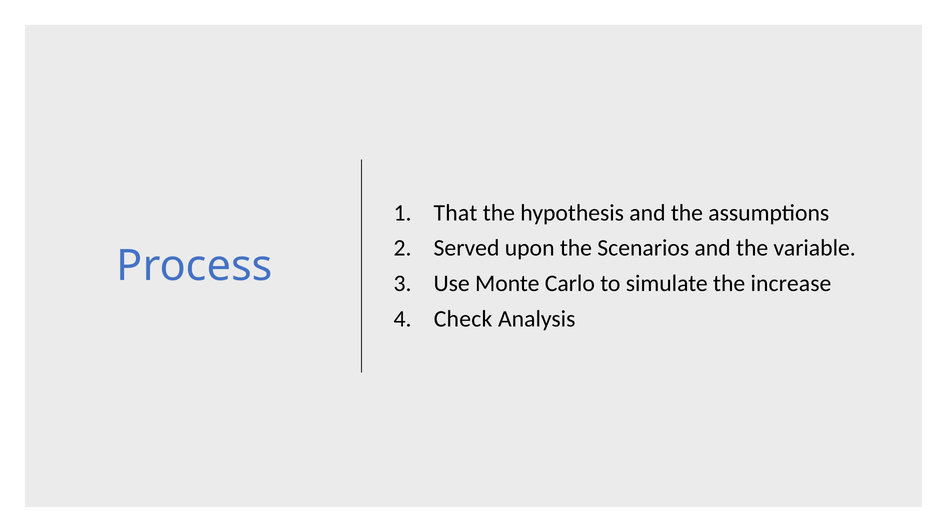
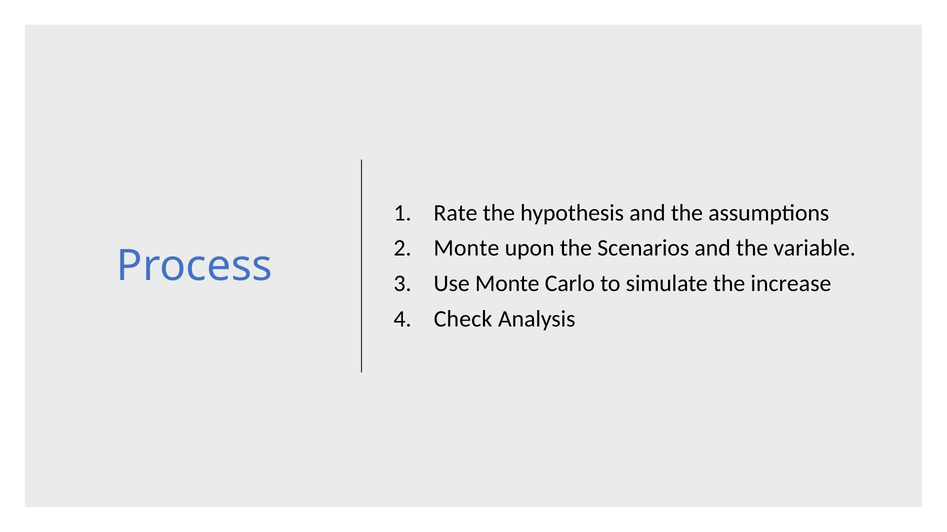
That: That -> Rate
Served at (467, 248): Served -> Monte
